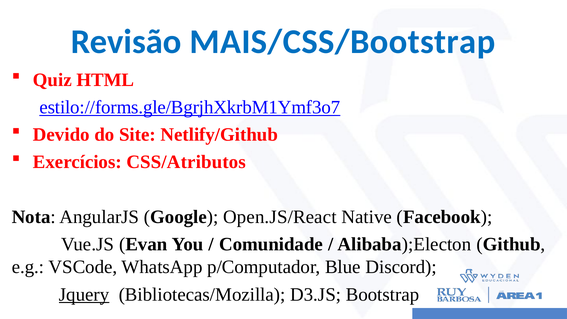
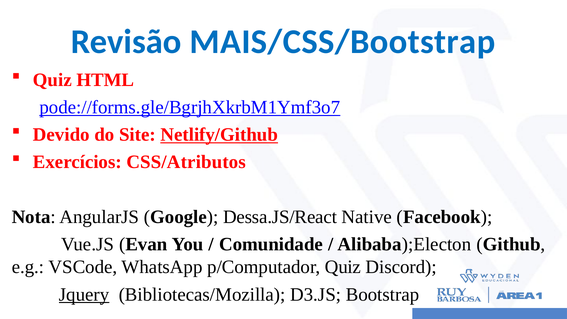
estilo://forms.gle/BgrjhXkrbM1Ymf3o7: estilo://forms.gle/BgrjhXkrbM1Ymf3o7 -> pode://forms.gle/BgrjhXkrbM1Ymf3o7
Netlify/Github underline: none -> present
Open.JS/React: Open.JS/React -> Dessa.JS/React
p/Computador Blue: Blue -> Quiz
